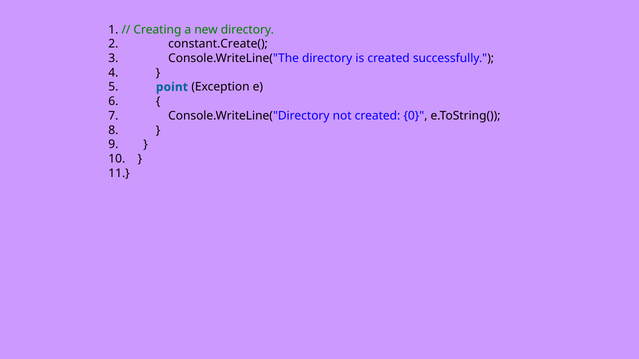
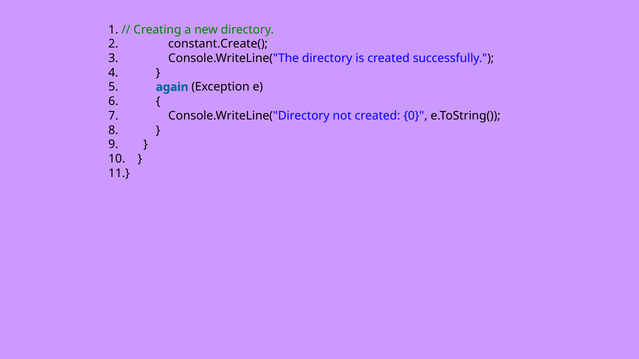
point: point -> again
